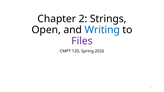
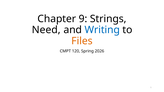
2: 2 -> 9
Open: Open -> Need
Files colour: purple -> orange
